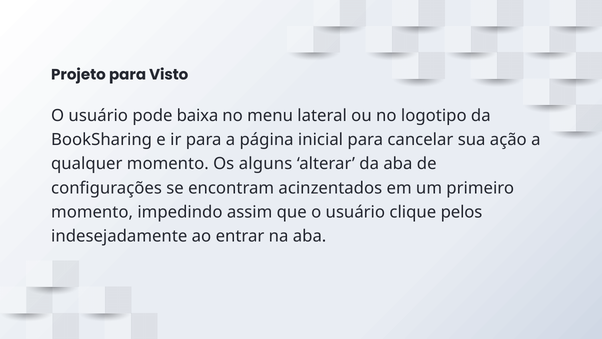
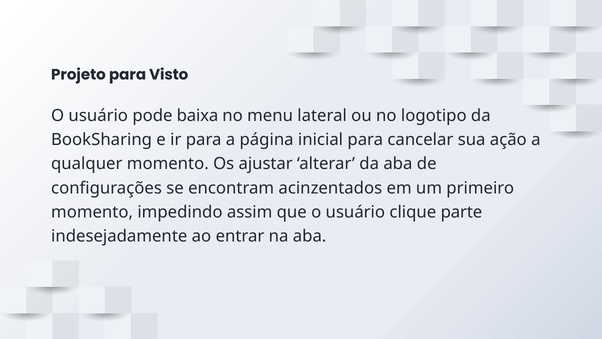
alguns: alguns -> ajustar
pelos: pelos -> parte
